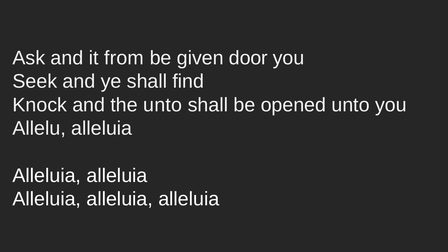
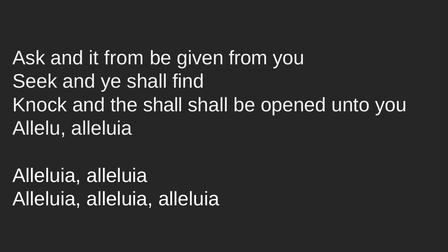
given door: door -> from
the unto: unto -> shall
